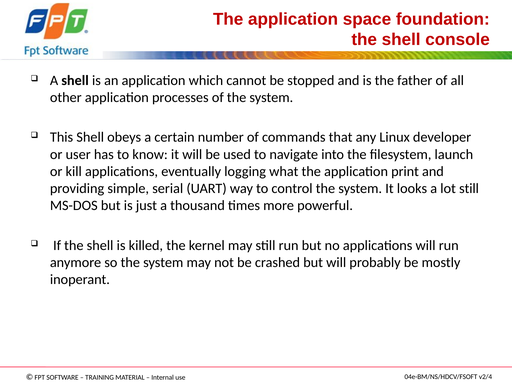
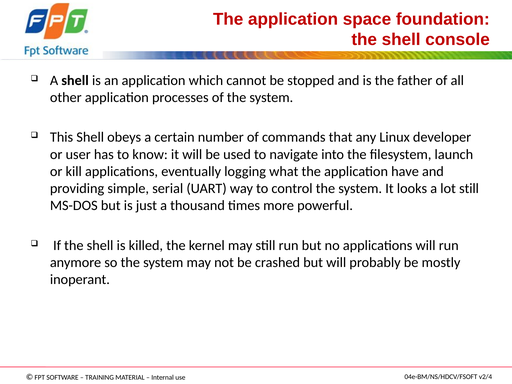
print: print -> have
